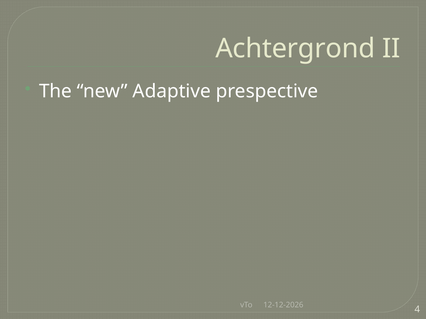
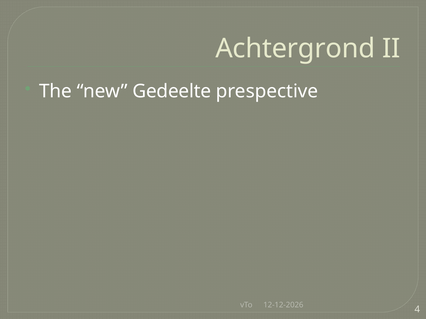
Adaptive: Adaptive -> Gedeelte
